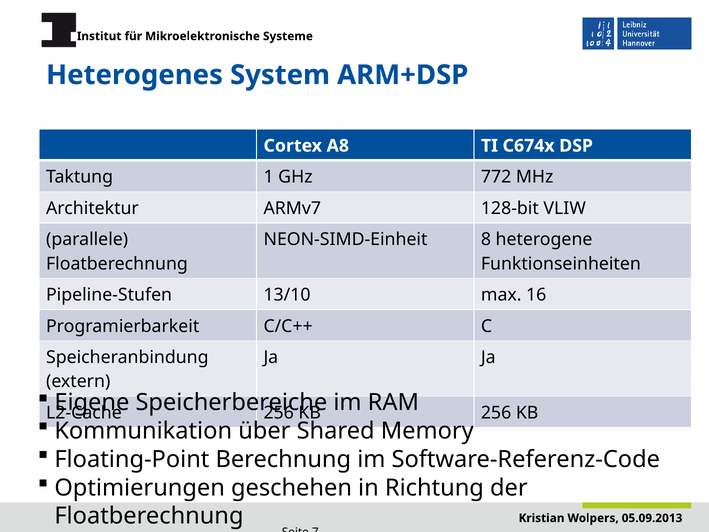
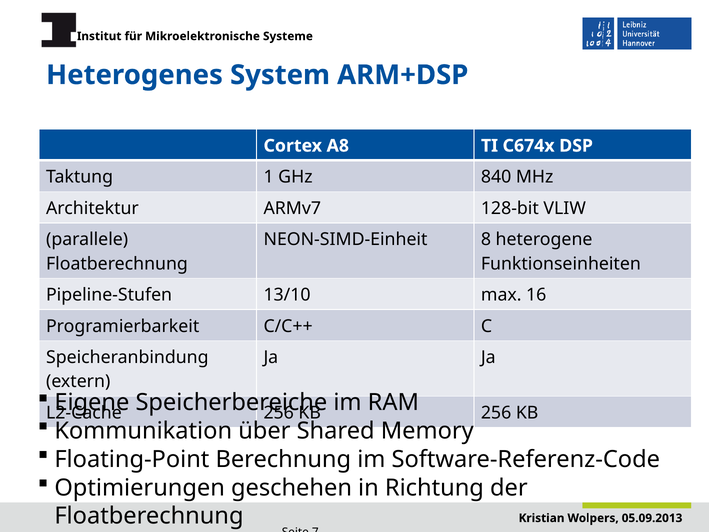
772: 772 -> 840
